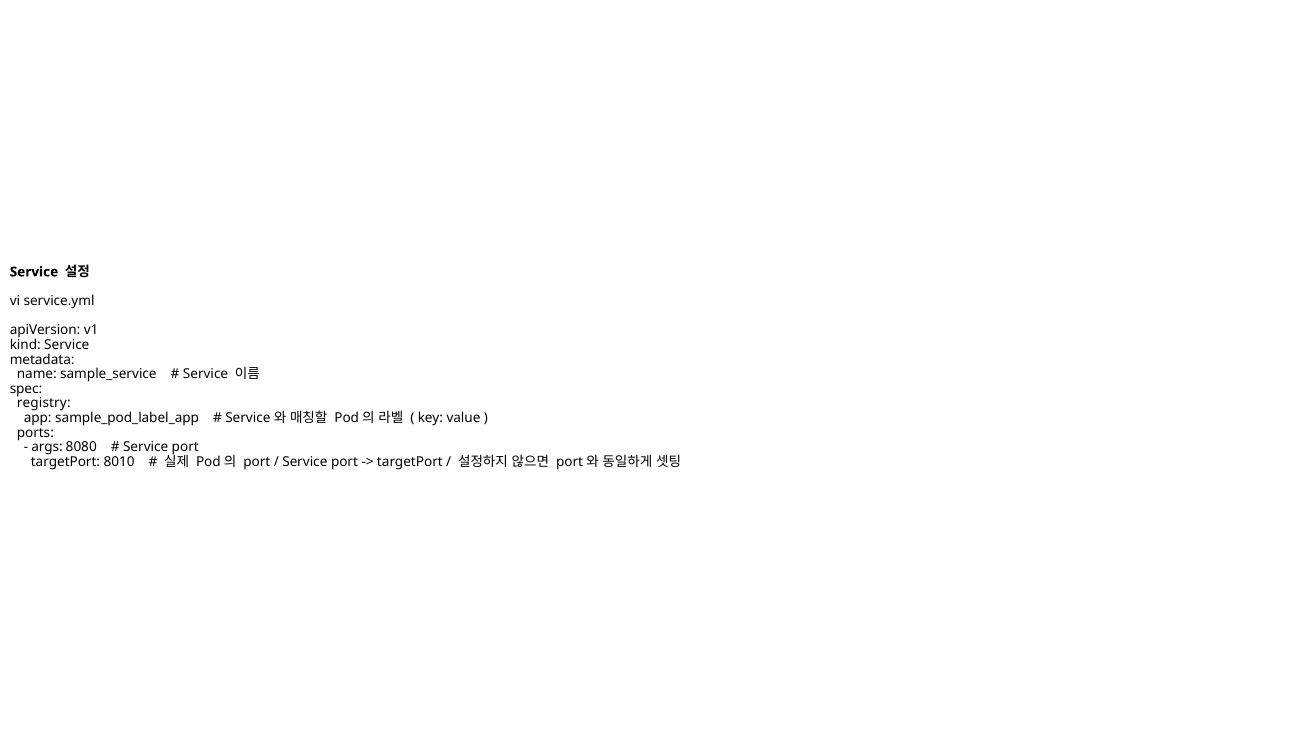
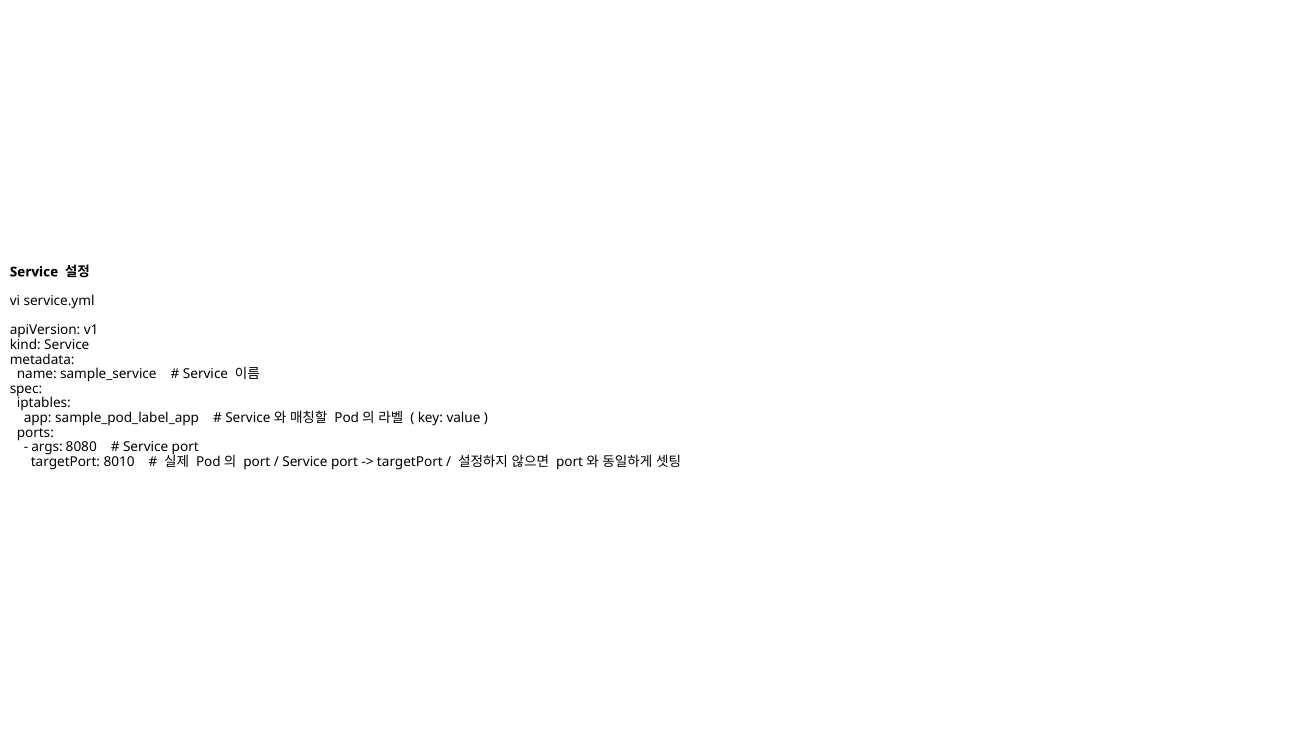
registry: registry -> iptables
